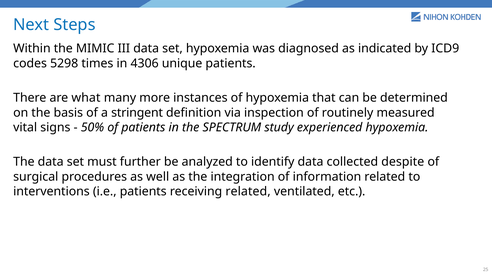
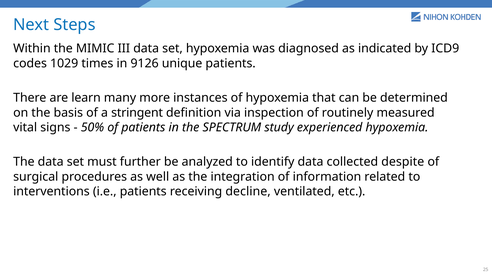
5298: 5298 -> 1029
4306: 4306 -> 9126
what: what -> learn
receiving related: related -> decline
